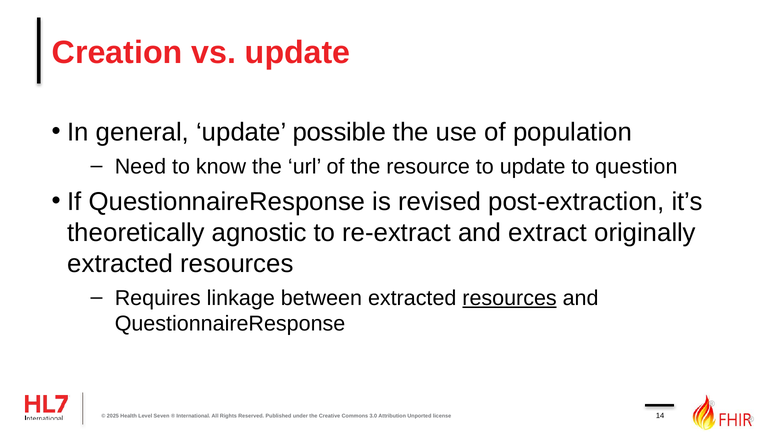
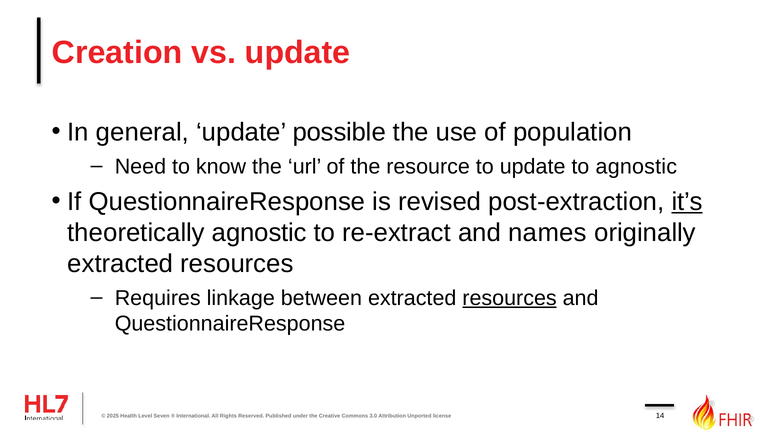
to question: question -> agnostic
it’s underline: none -> present
extract: extract -> names
